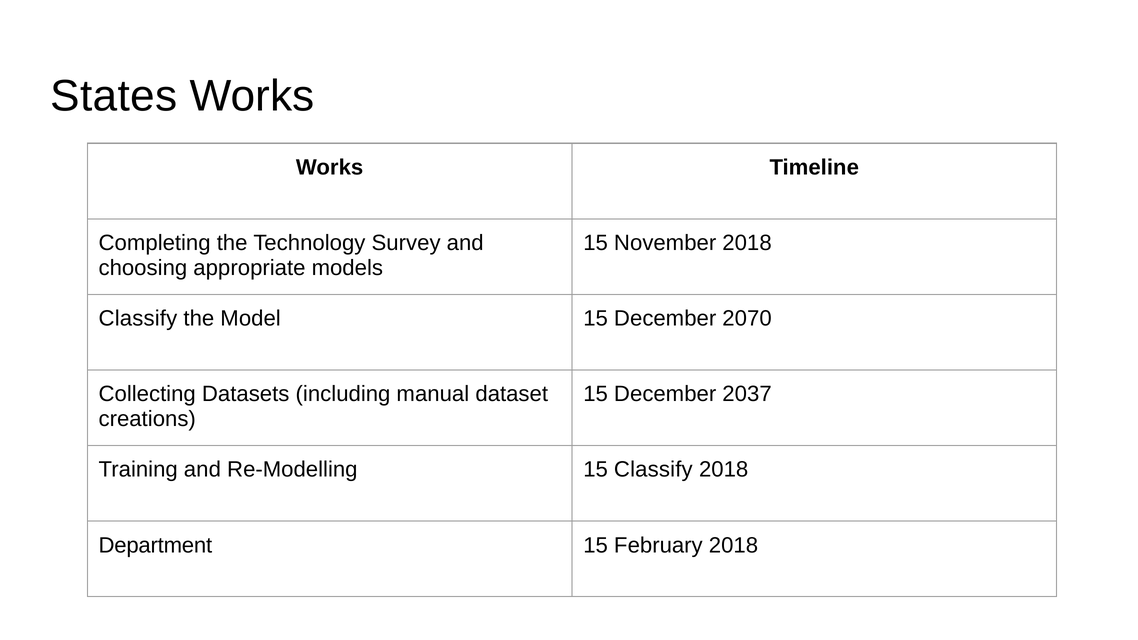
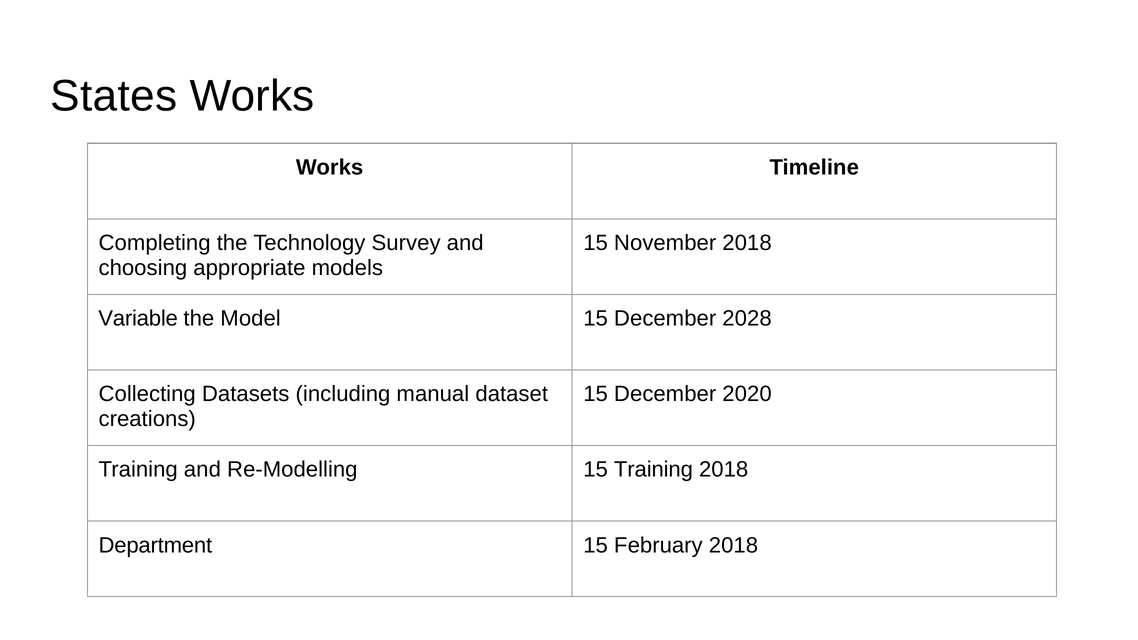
Classify at (138, 319): Classify -> Variable
2070: 2070 -> 2028
2037: 2037 -> 2020
15 Classify: Classify -> Training
